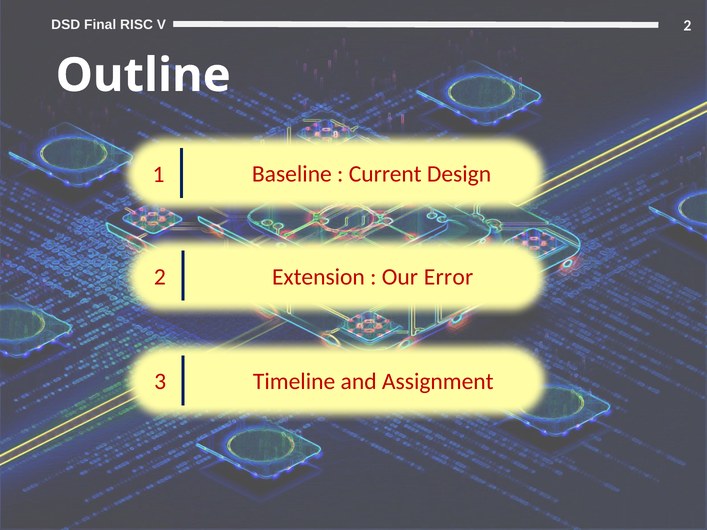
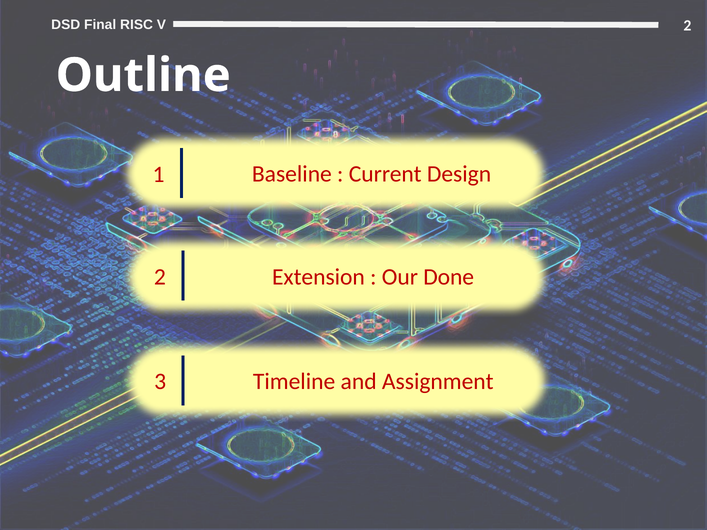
Error: Error -> Done
